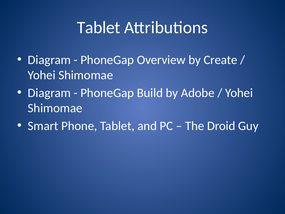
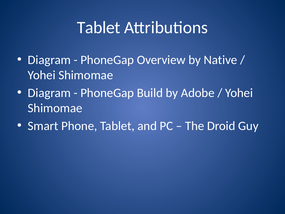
Create: Create -> Native
